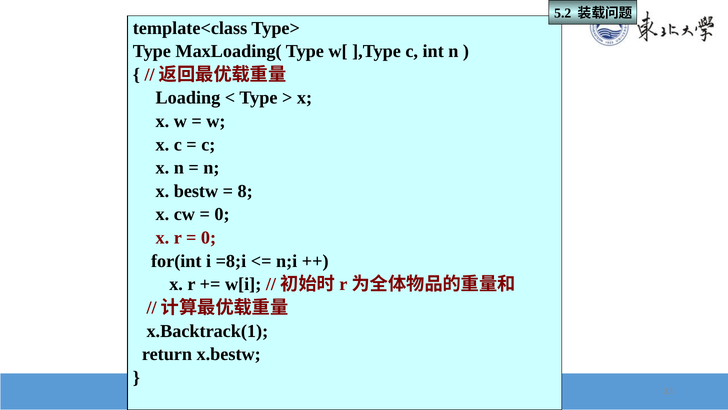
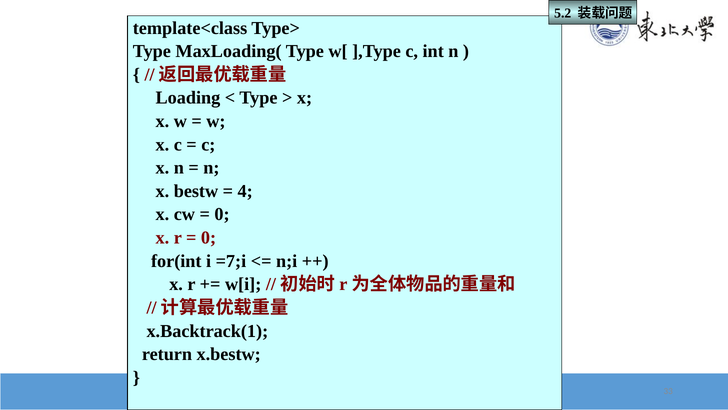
8: 8 -> 4
=8;i: =8;i -> =7;i
